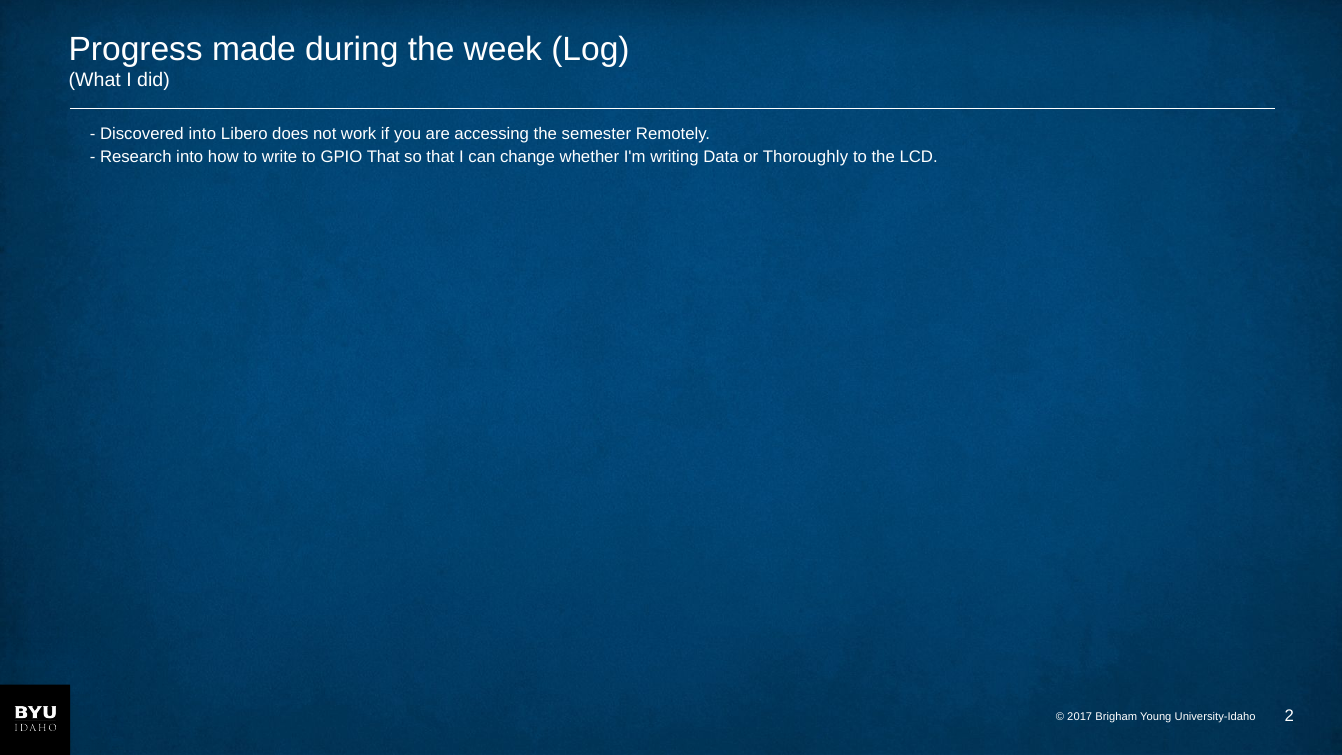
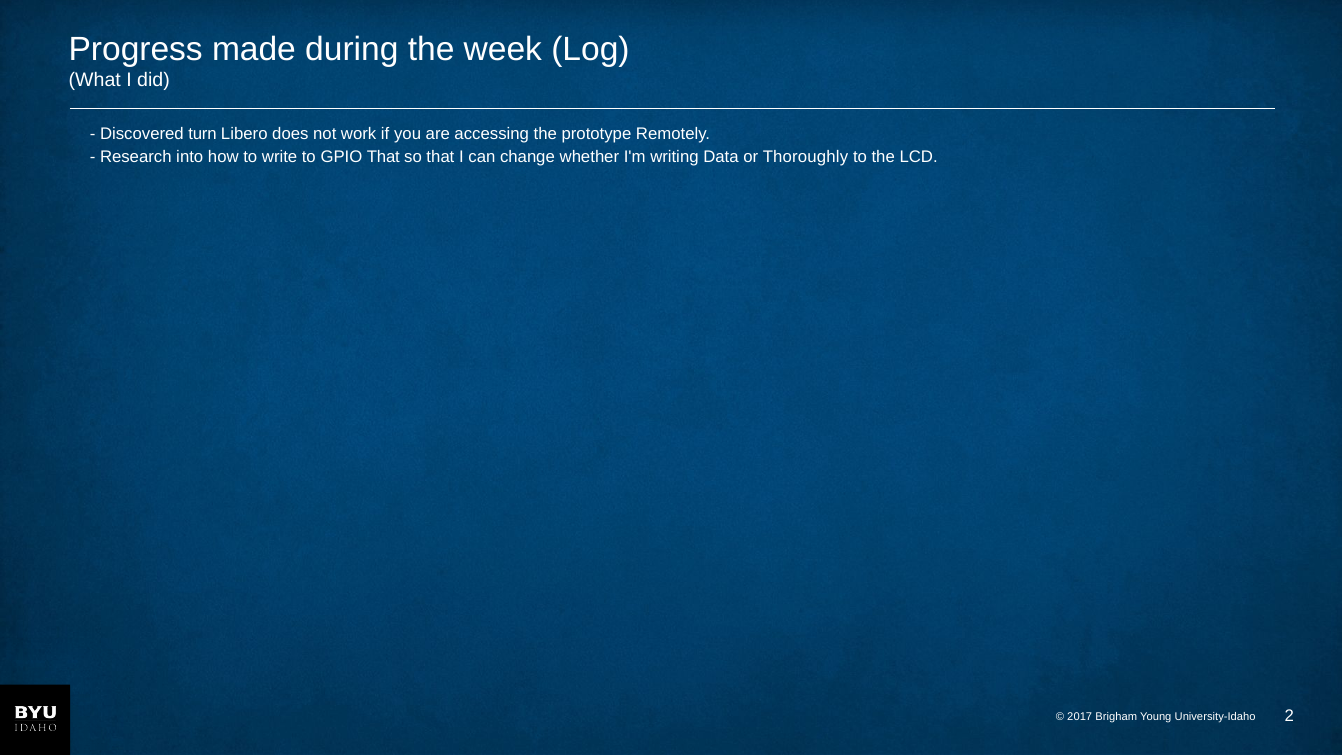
Discovered into: into -> turn
semester: semester -> prototype
